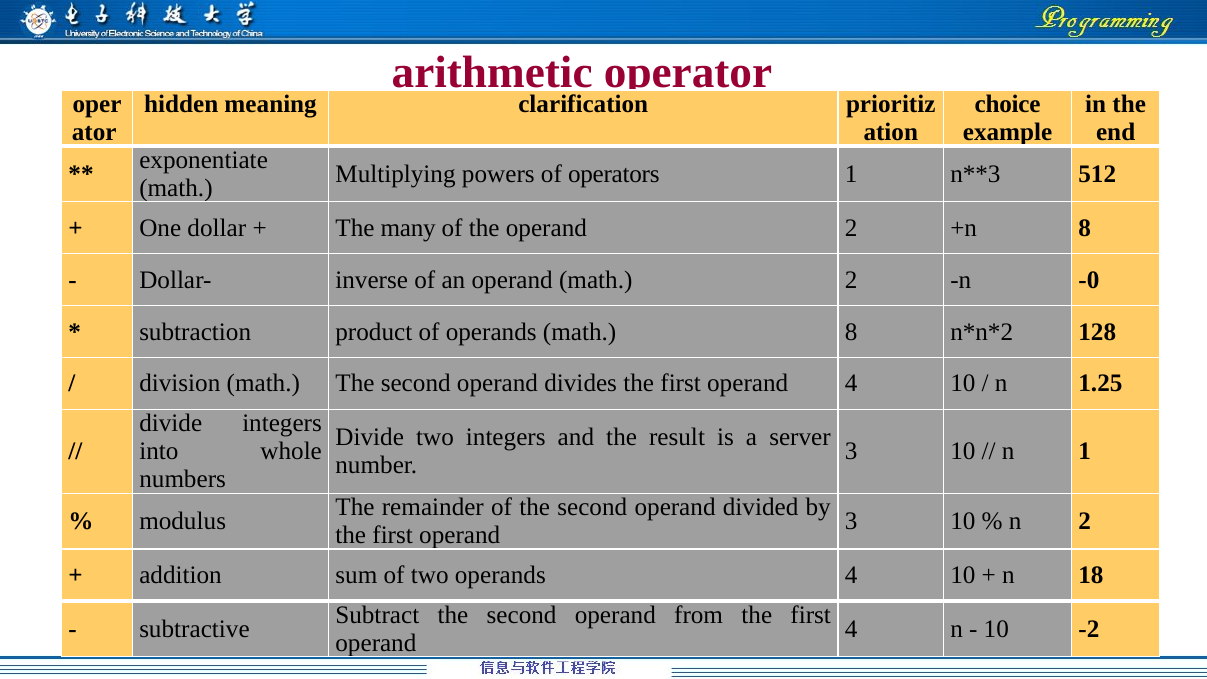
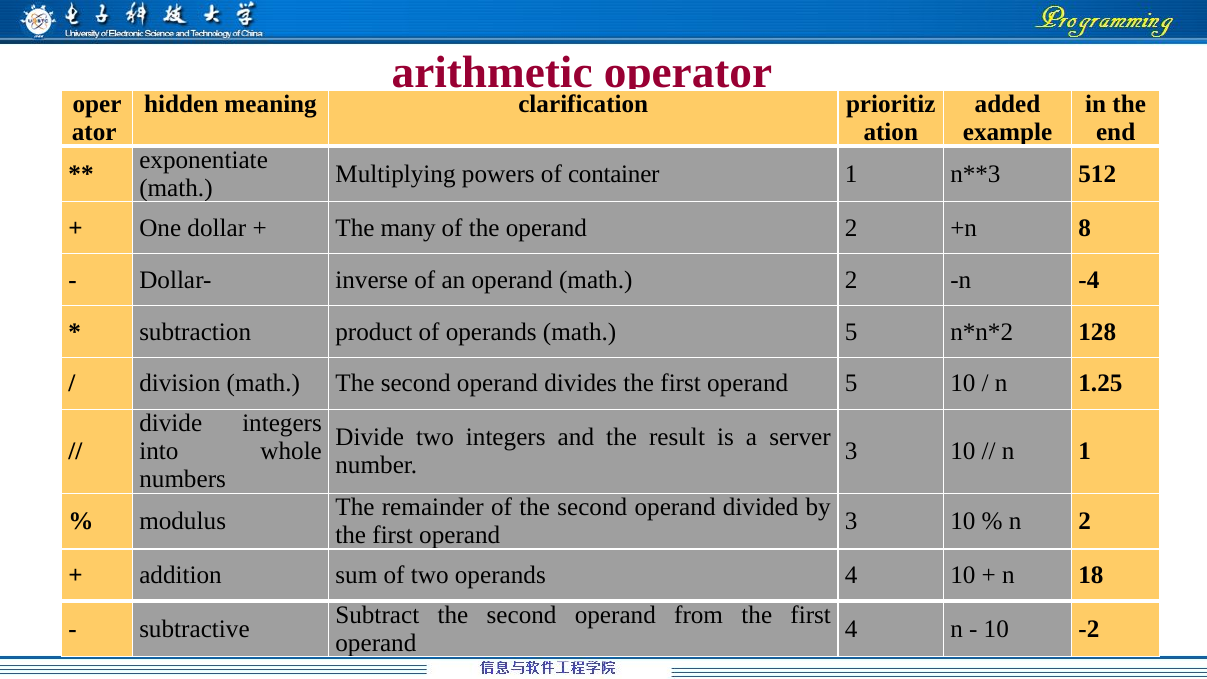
choice: choice -> added
operators: operators -> container
-0: -0 -> -4
math 8: 8 -> 5
4 at (851, 384): 4 -> 5
